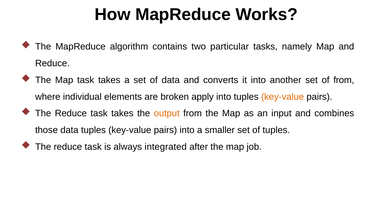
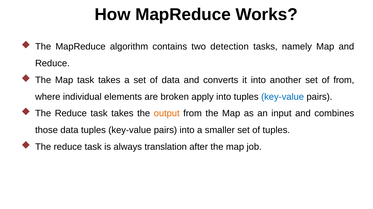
particular: particular -> detection
key-value at (283, 97) colour: orange -> blue
integrated: integrated -> translation
